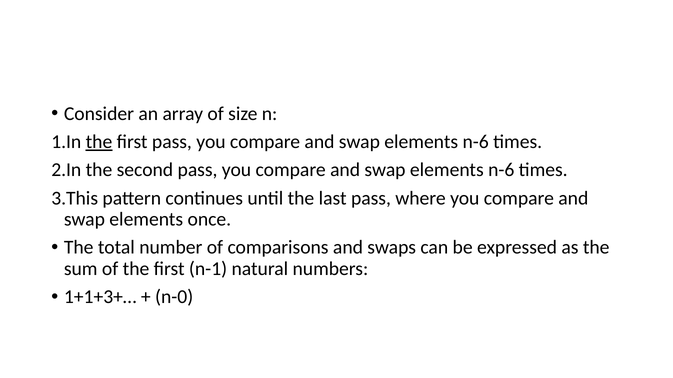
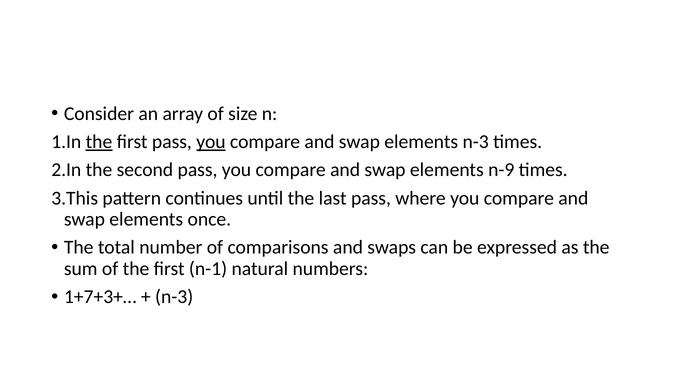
you at (211, 142) underline: none -> present
n-6 at (476, 142): n-6 -> n-3
n-6 at (501, 170): n-6 -> n-9
1+1+3+…: 1+1+3+… -> 1+7+3+…
n-0 at (174, 297): n-0 -> n-3
